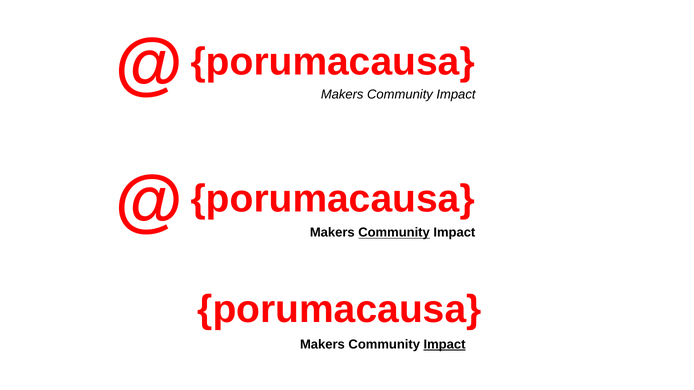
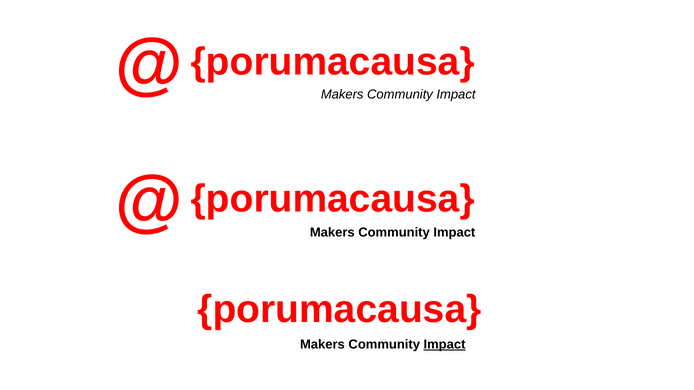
Community at (394, 233) underline: present -> none
